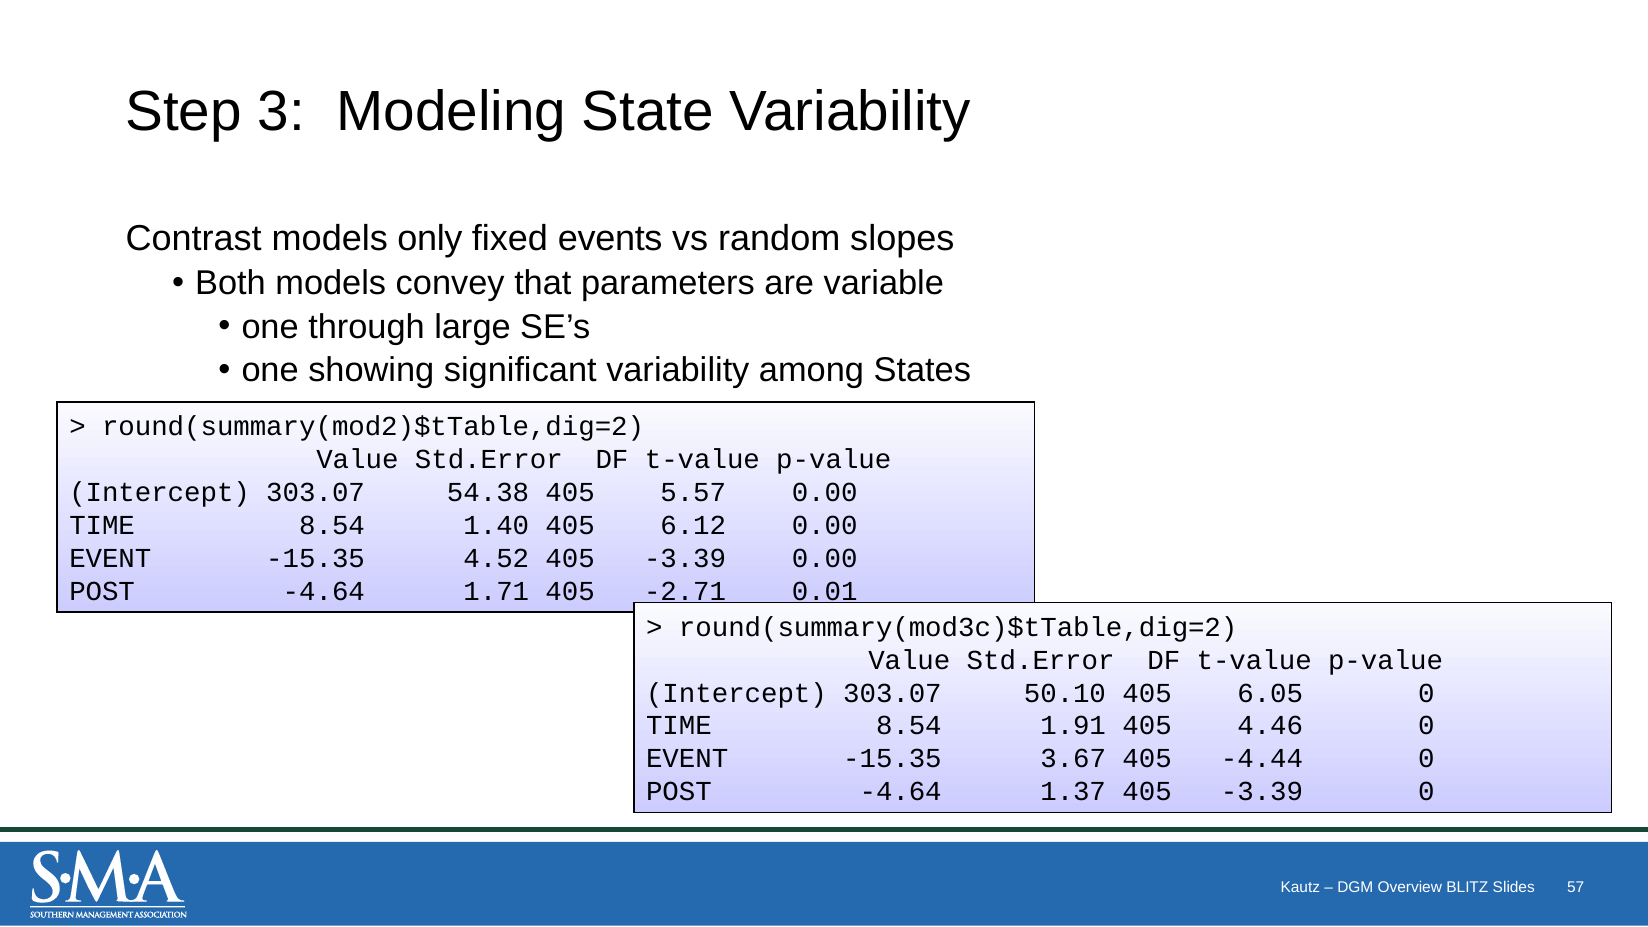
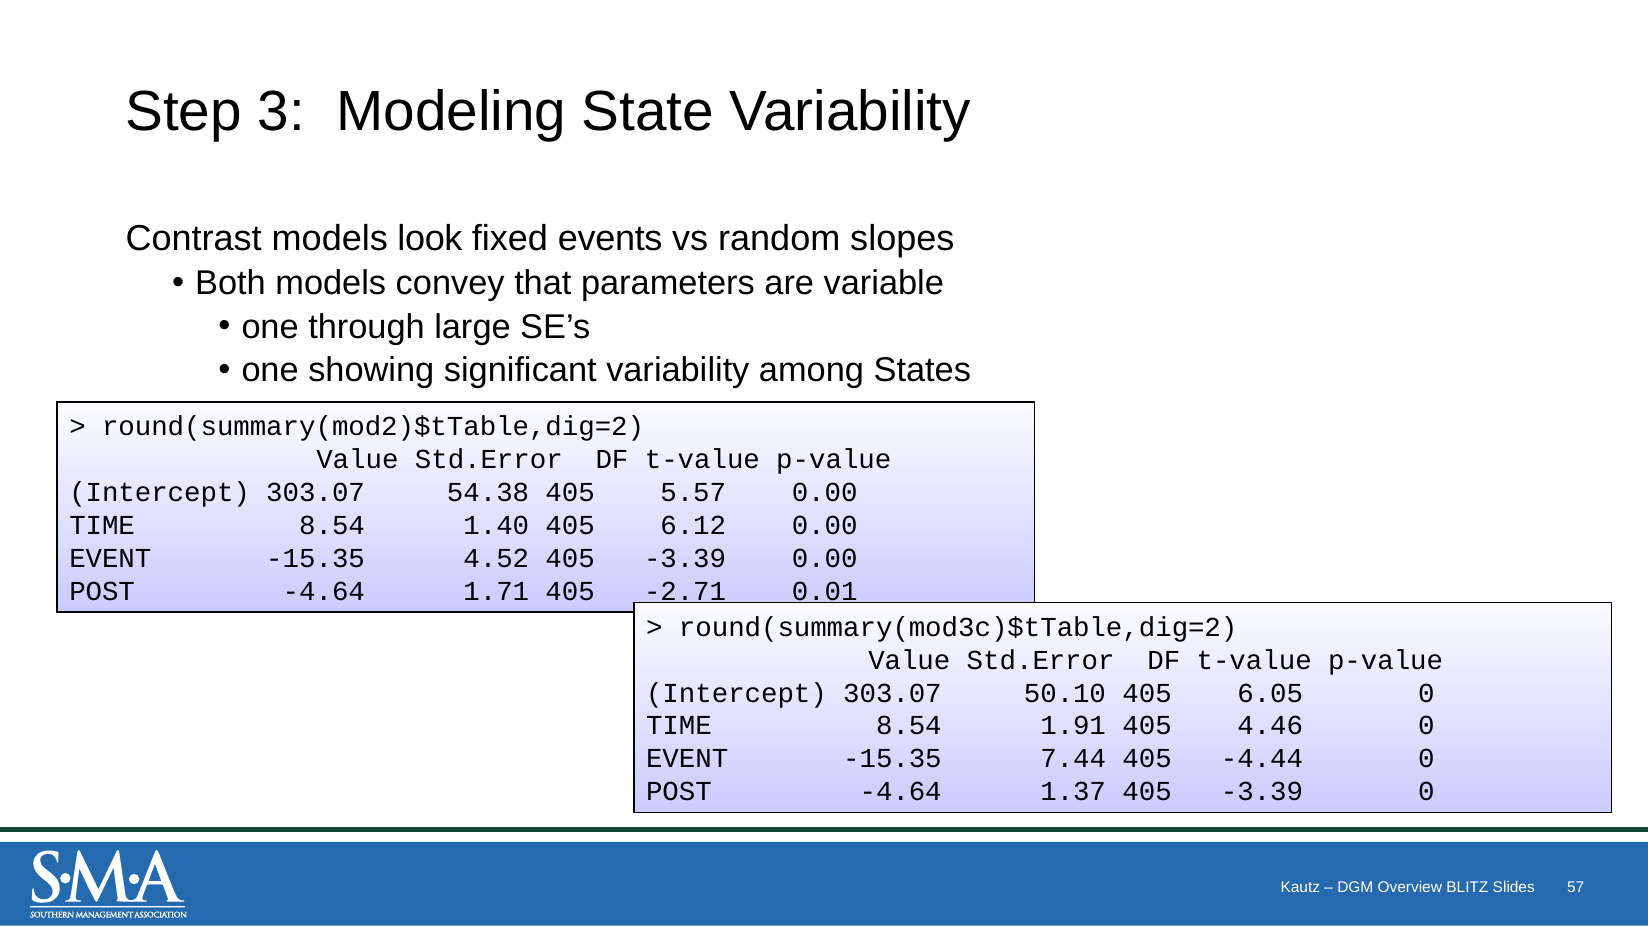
only: only -> look
3.67: 3.67 -> 7.44
